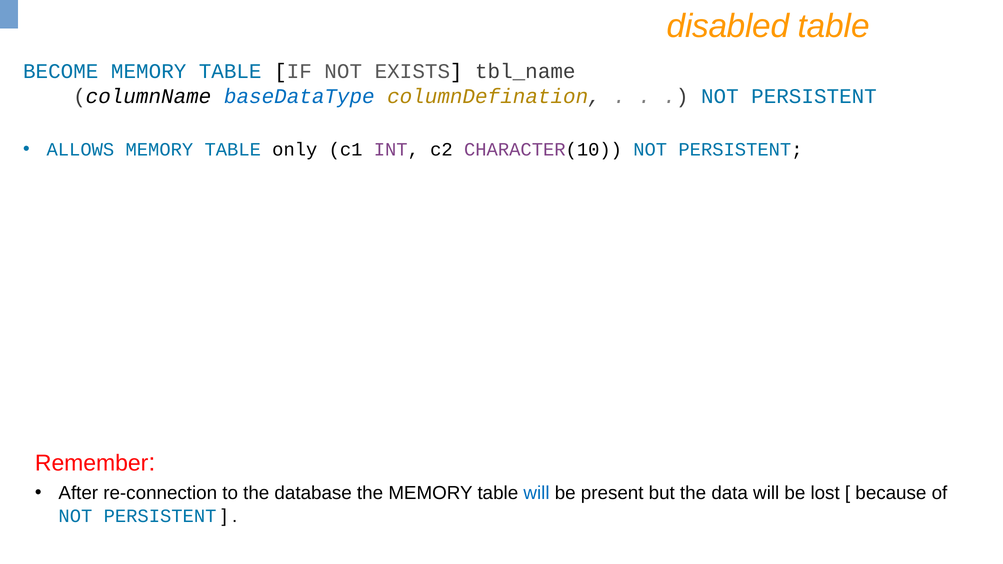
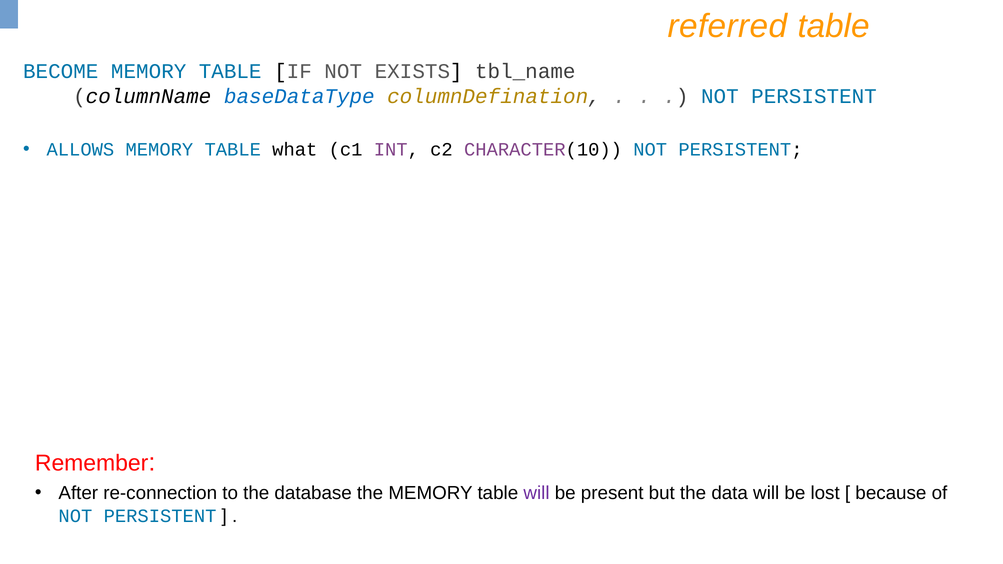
disabled: disabled -> referred
only: only -> what
will at (537, 493) colour: blue -> purple
